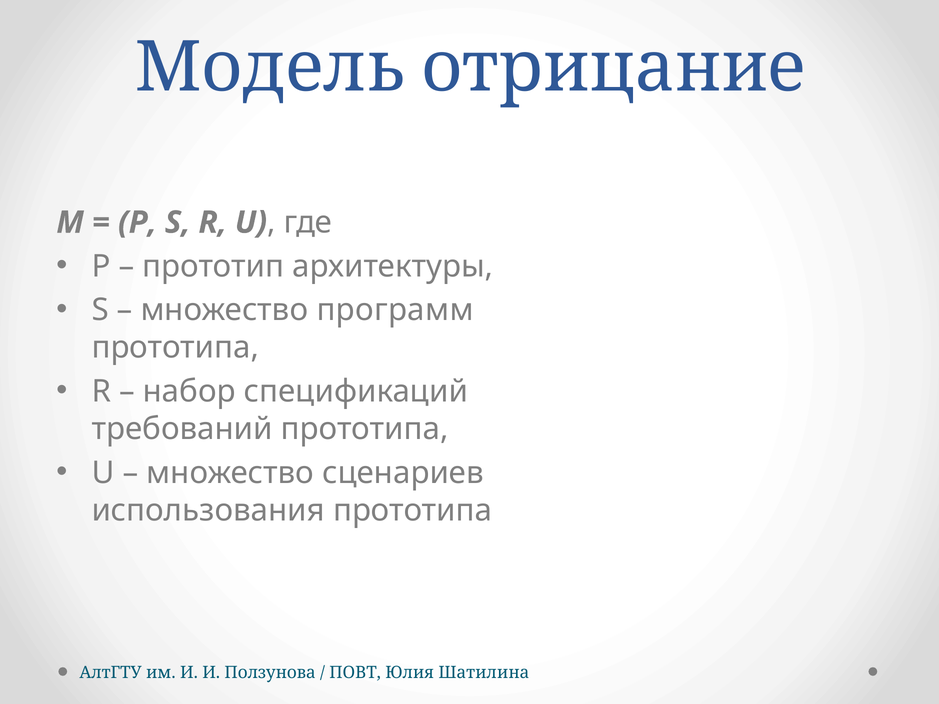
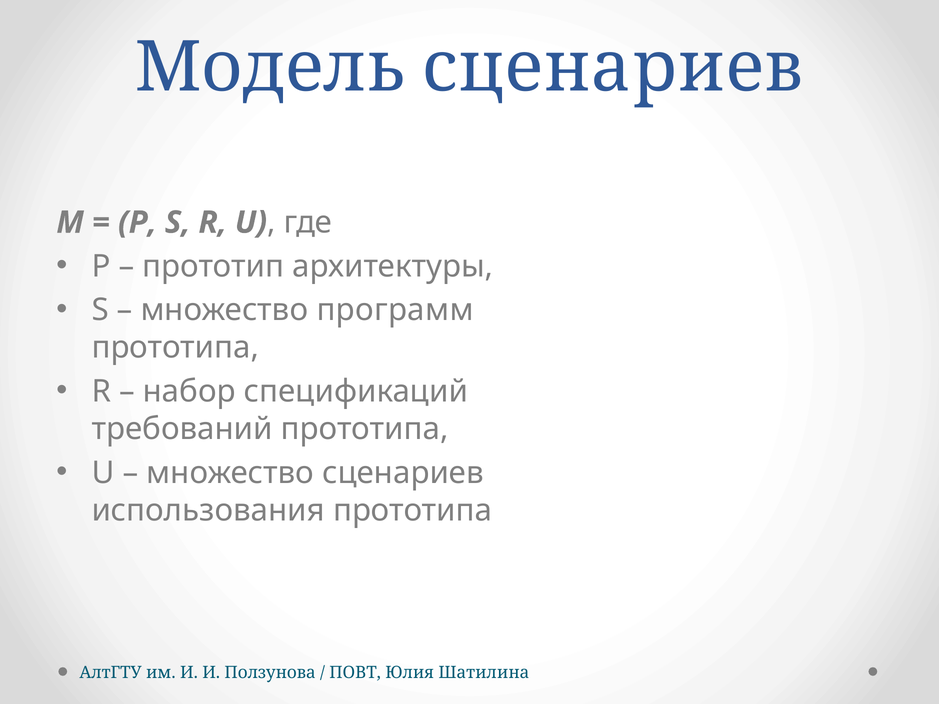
Модель отрицание: отрицание -> сценариев
